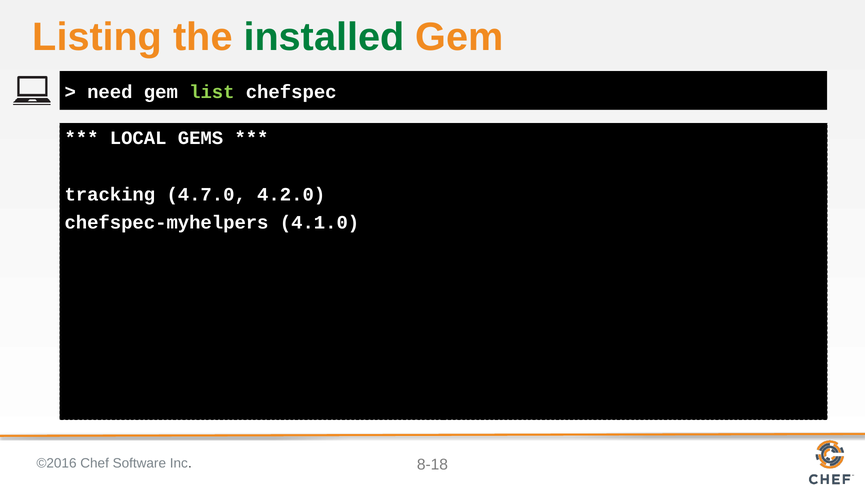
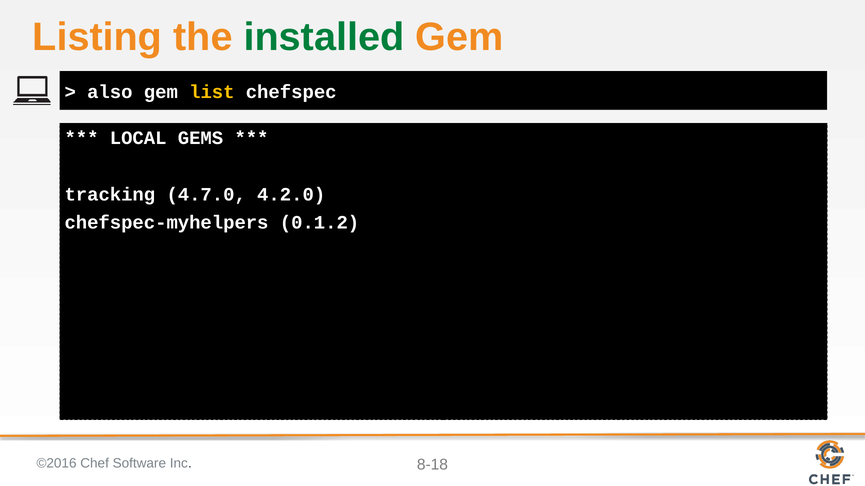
need: need -> also
list colour: light green -> yellow
4.1.0: 4.1.0 -> 0.1.2
